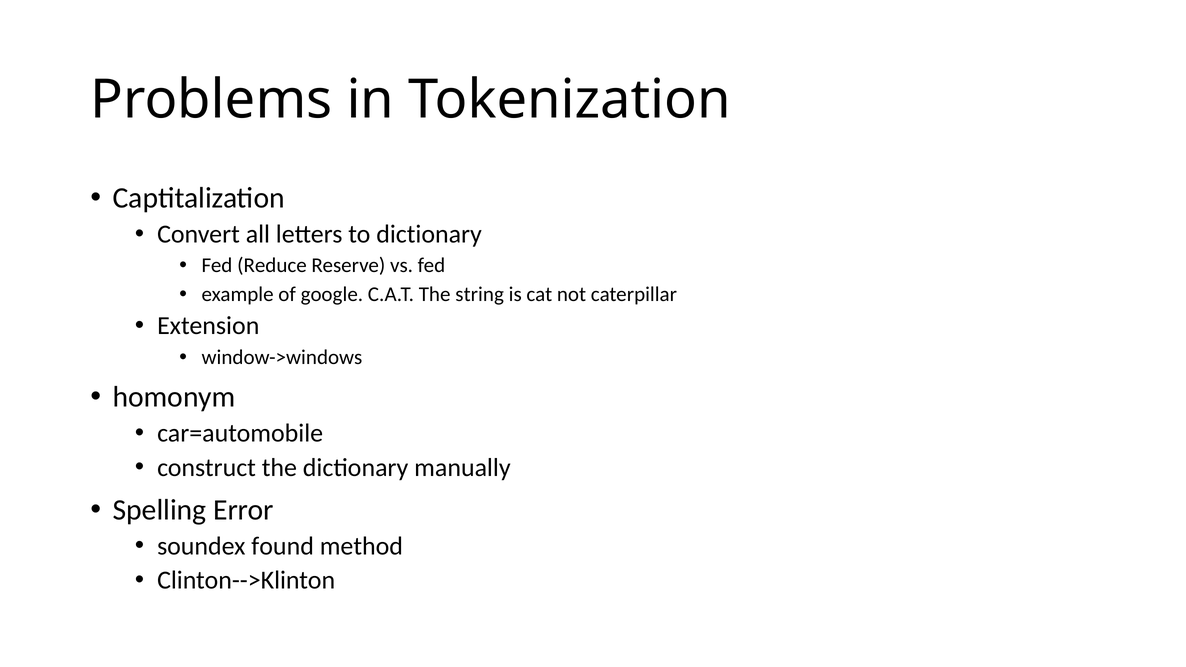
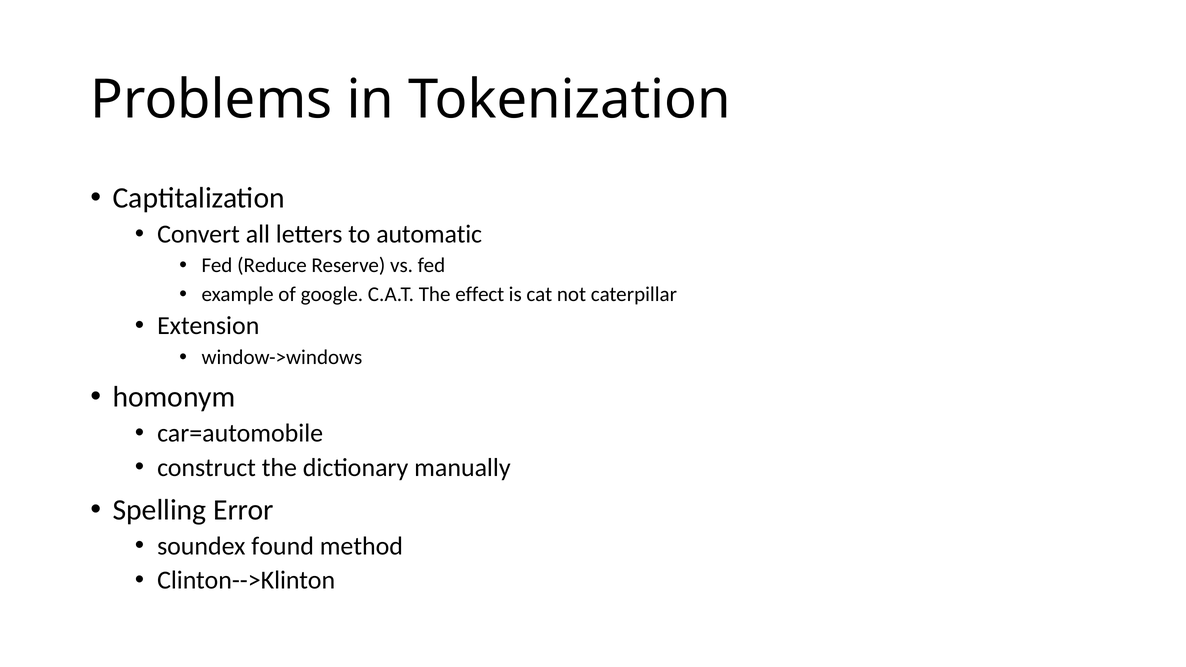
to dictionary: dictionary -> automatic
string: string -> effect
